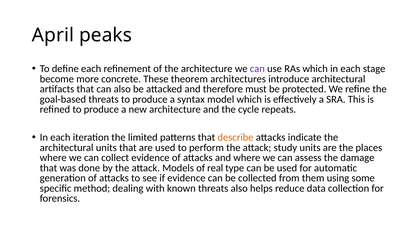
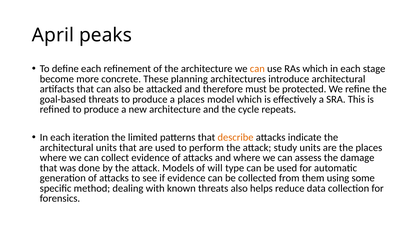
can at (257, 69) colour: purple -> orange
theorem: theorem -> planning
a syntax: syntax -> places
real: real -> will
